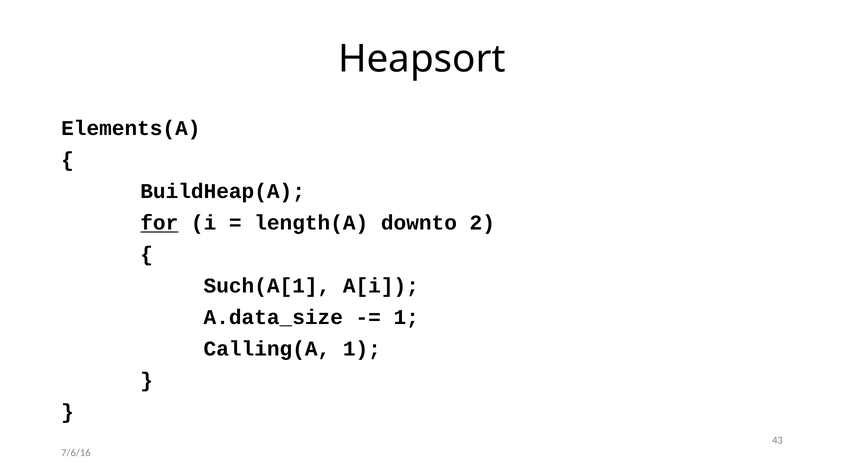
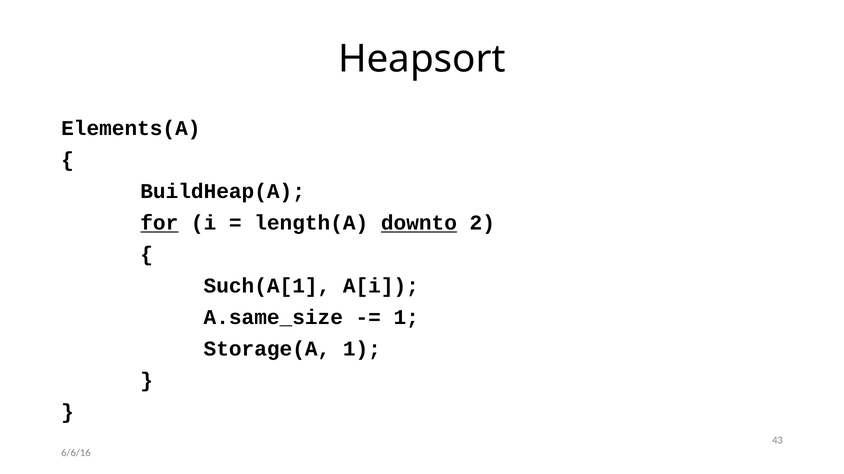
downto underline: none -> present
A.data_size: A.data_size -> A.same_size
Calling(A: Calling(A -> Storage(A
7/6/16: 7/6/16 -> 6/6/16
